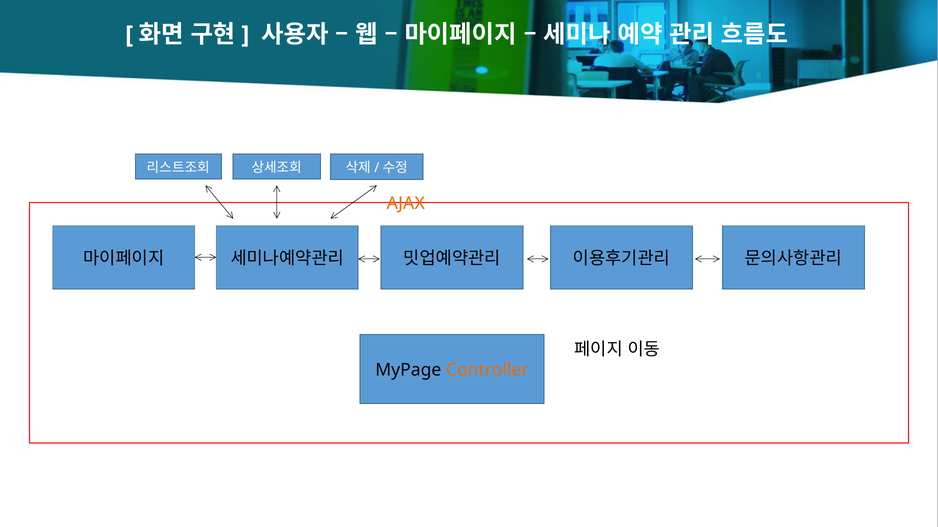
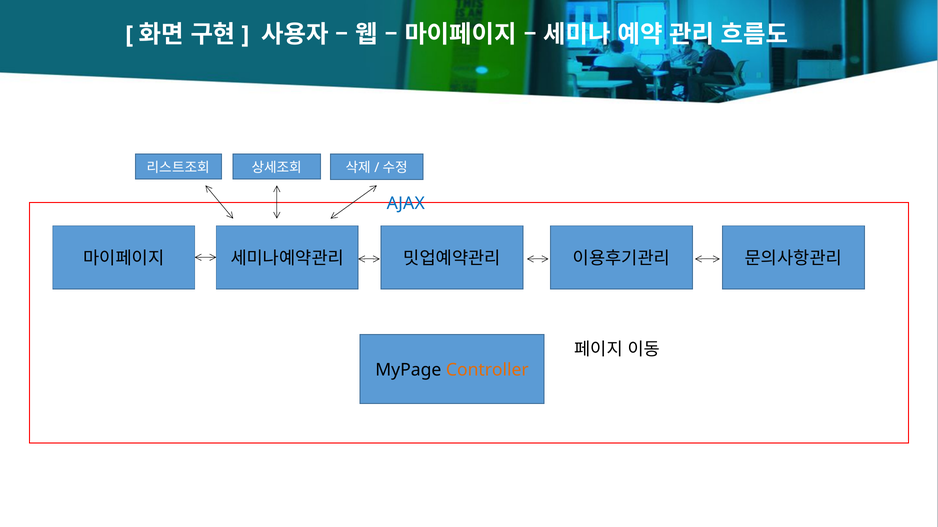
AJAX colour: orange -> blue
